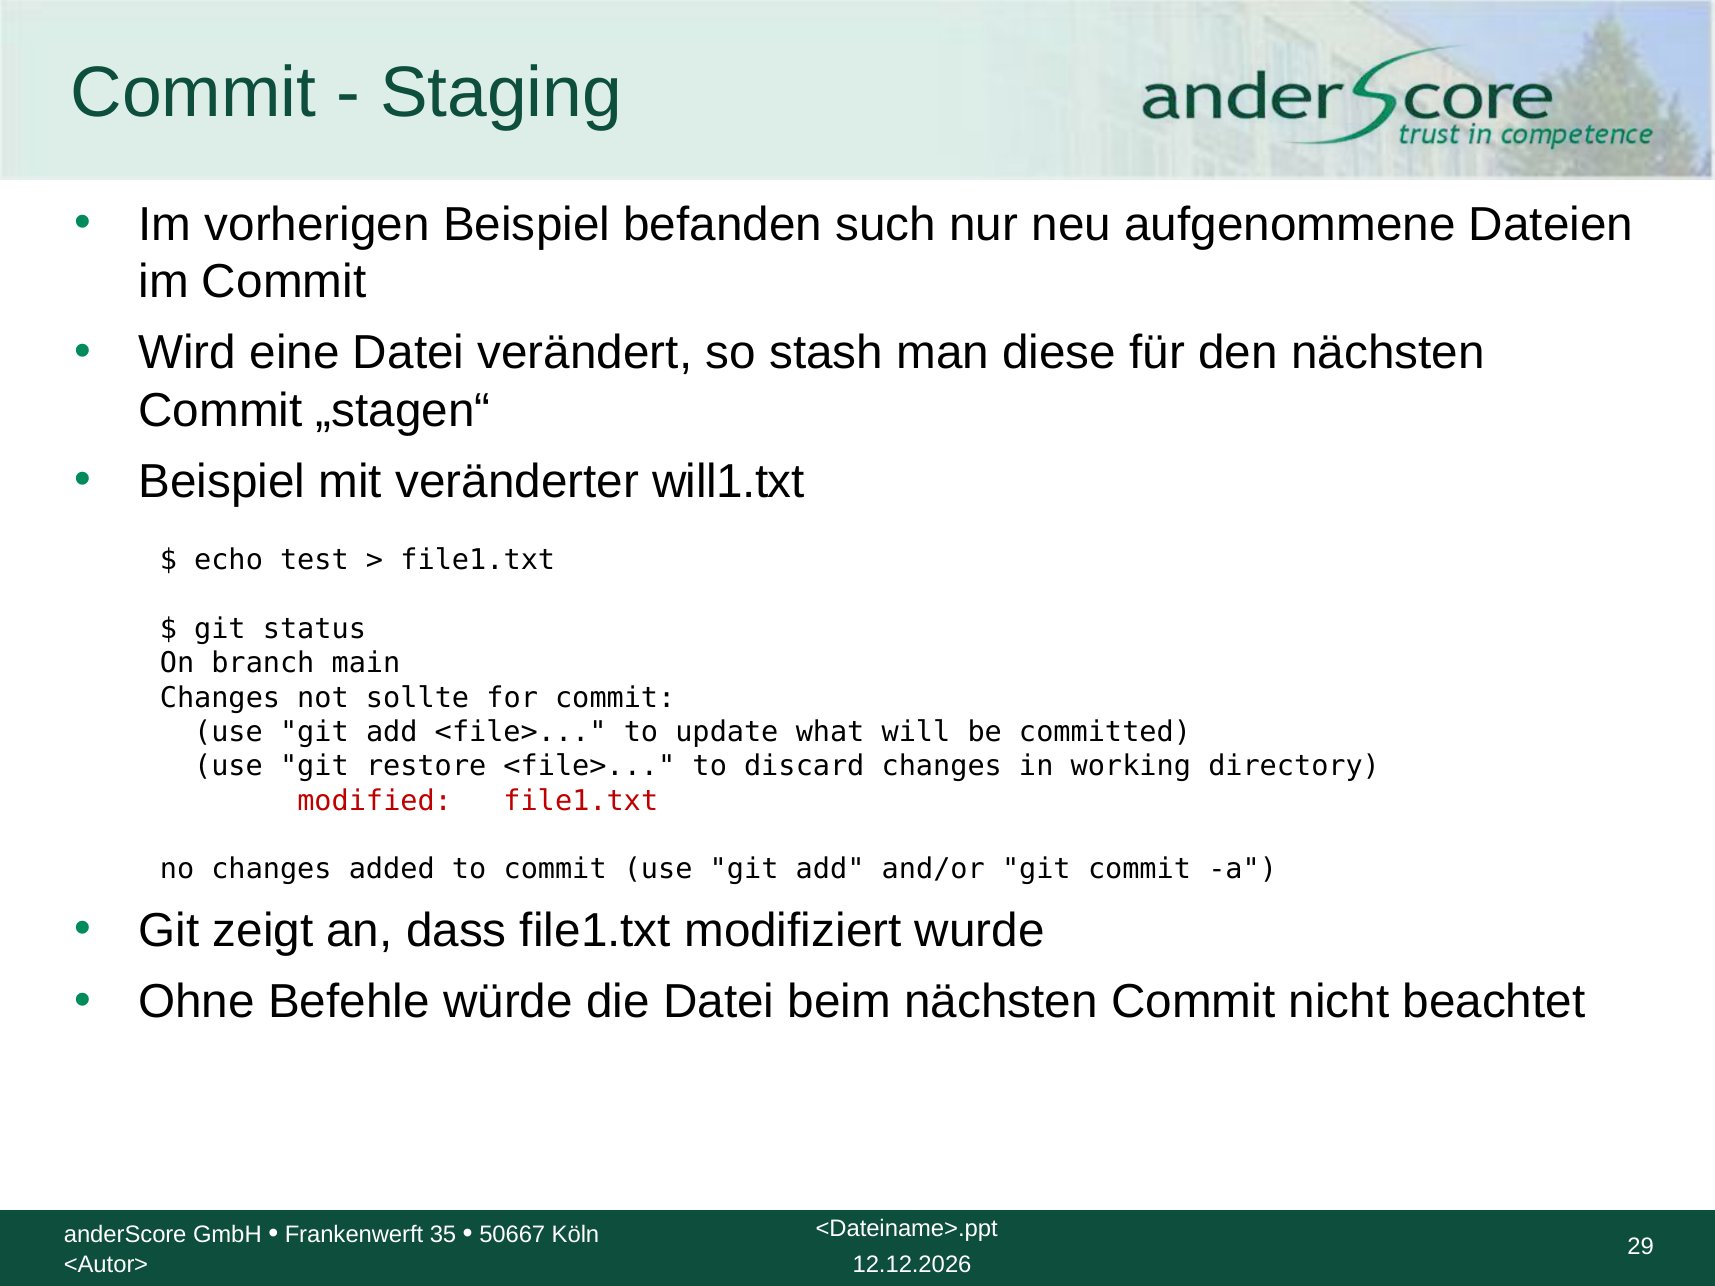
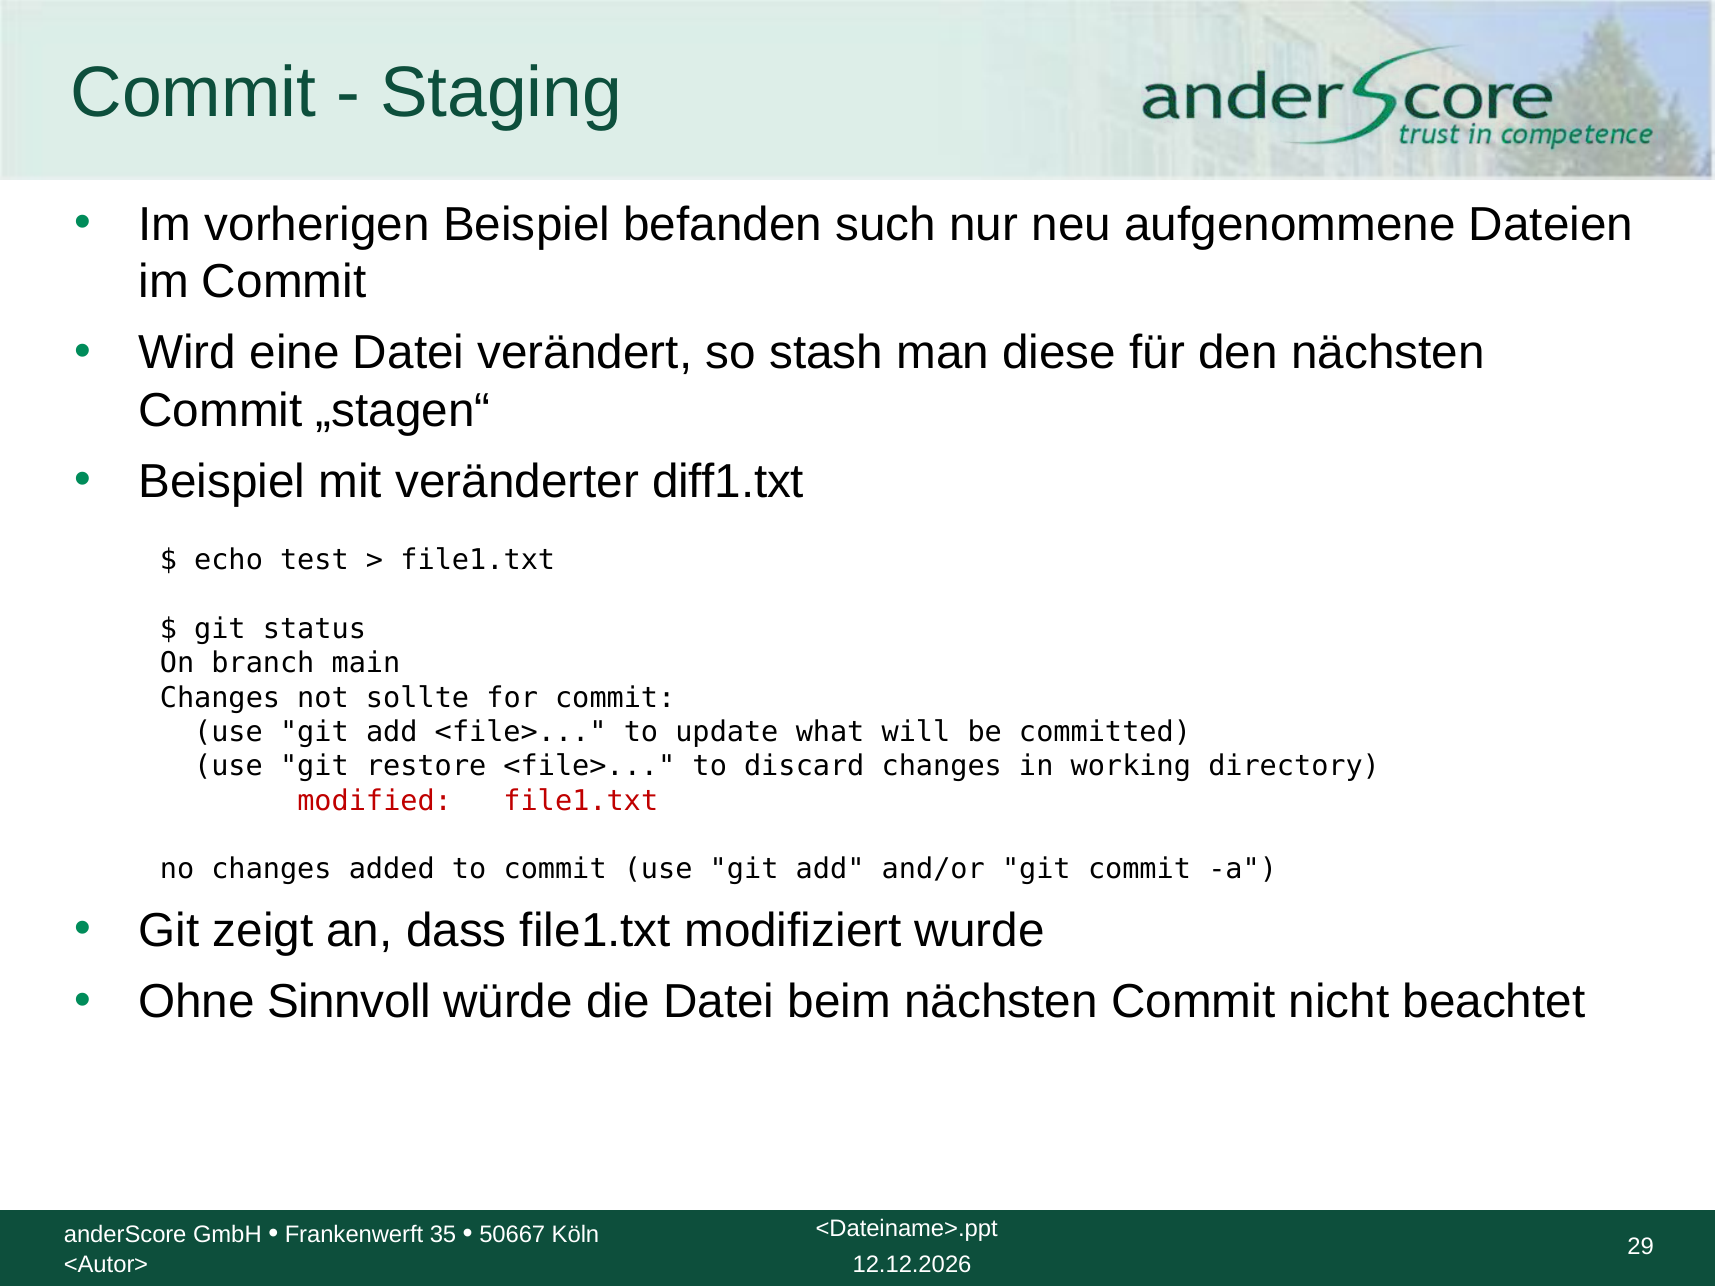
will1.txt: will1.txt -> diff1.txt
Befehle: Befehle -> Sinnvoll
